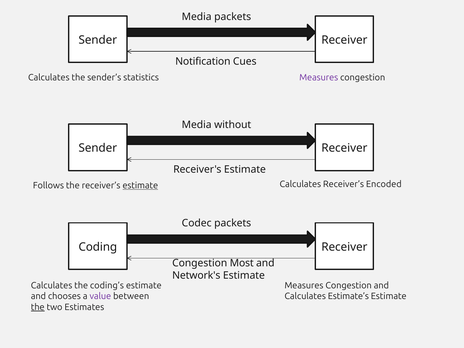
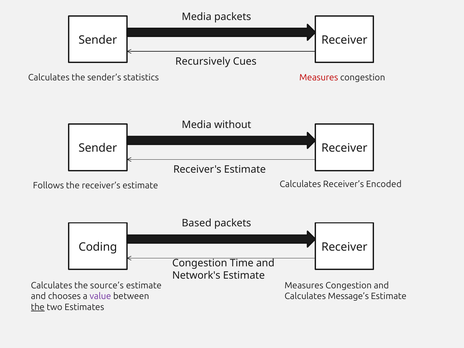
Notification: Notification -> Recursively
Measures at (319, 78) colour: purple -> red
estimate at (140, 186) underline: present -> none
Codec: Codec -> Based
Most: Most -> Time
coding’s: coding’s -> source’s
Estimate’s: Estimate’s -> Message’s
